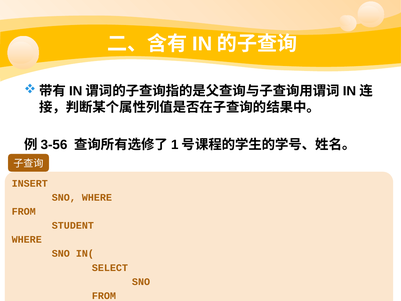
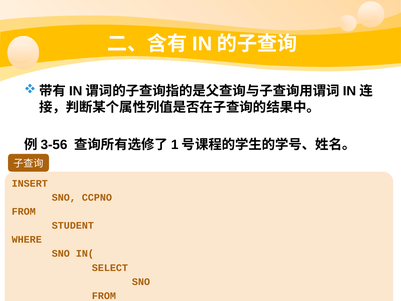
SNO WHERE: WHERE -> CCPNO
